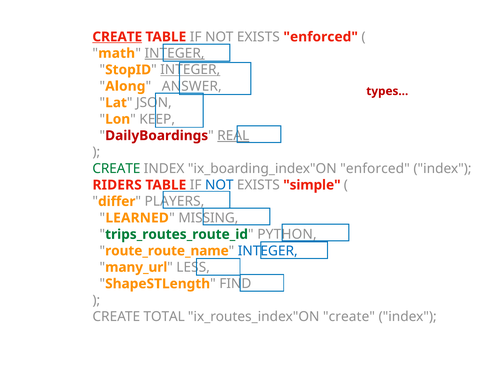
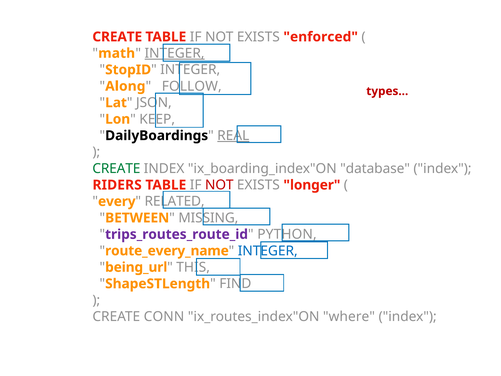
CREATE at (117, 37) underline: present -> none
INTEGER at (190, 70) underline: present -> none
ANSWER: ANSWER -> FOLLOW
DailyBoardings colour: red -> black
ix_boarding_index"ON enforced: enforced -> database
NOT at (219, 185) colour: blue -> red
simple: simple -> longer
differ: differ -> every
PLAYERS: PLAYERS -> RELATED
LEARNED: LEARNED -> BETWEEN
trips_routes_route_id colour: green -> purple
route_route_name: route_route_name -> route_every_name
many_url: many_url -> being_url
LESS: LESS -> THIS
TOTAL: TOTAL -> CONN
ix_routes_index"ON create: create -> where
